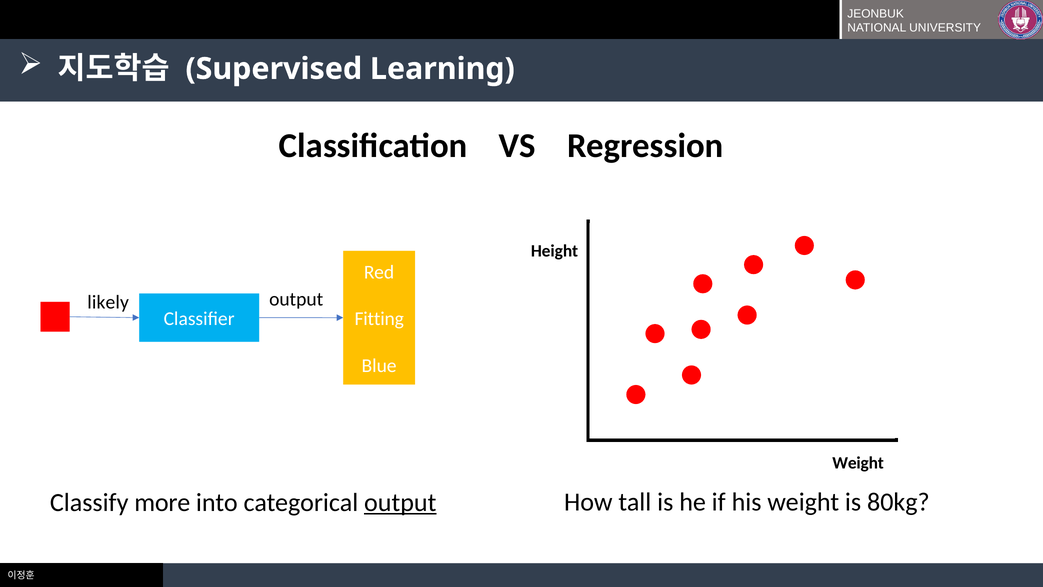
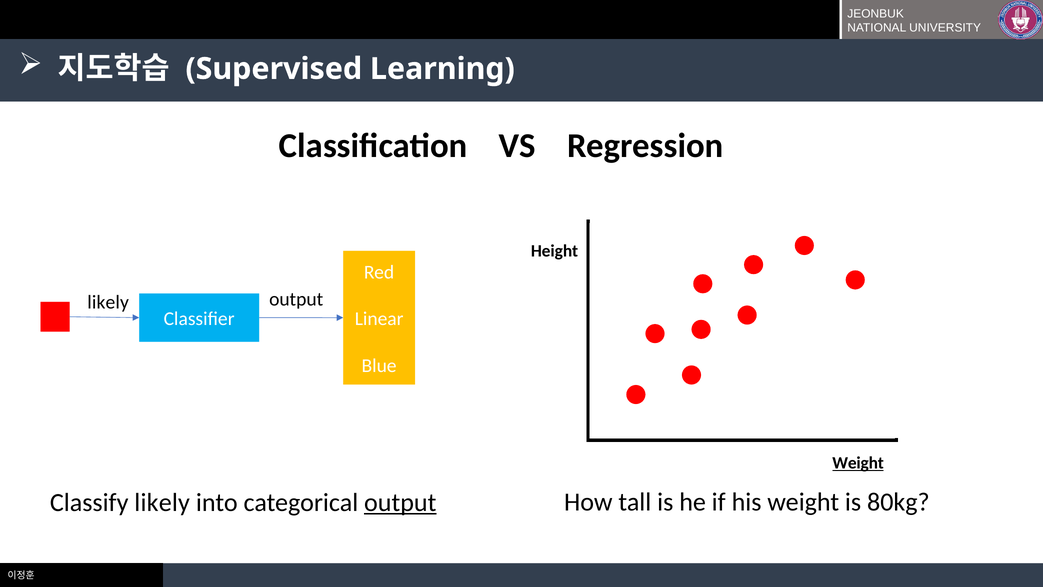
Fitting: Fitting -> Linear
Weight at (858, 463) underline: none -> present
Classify more: more -> likely
